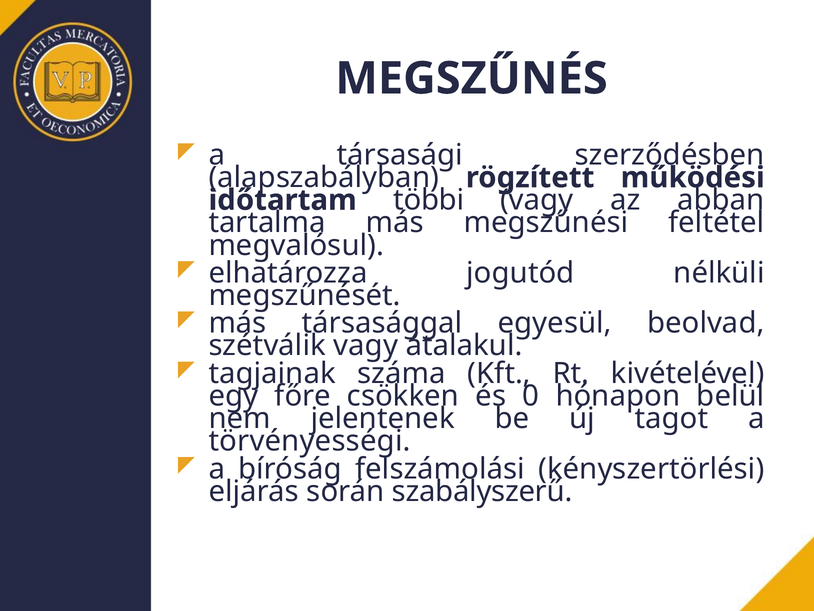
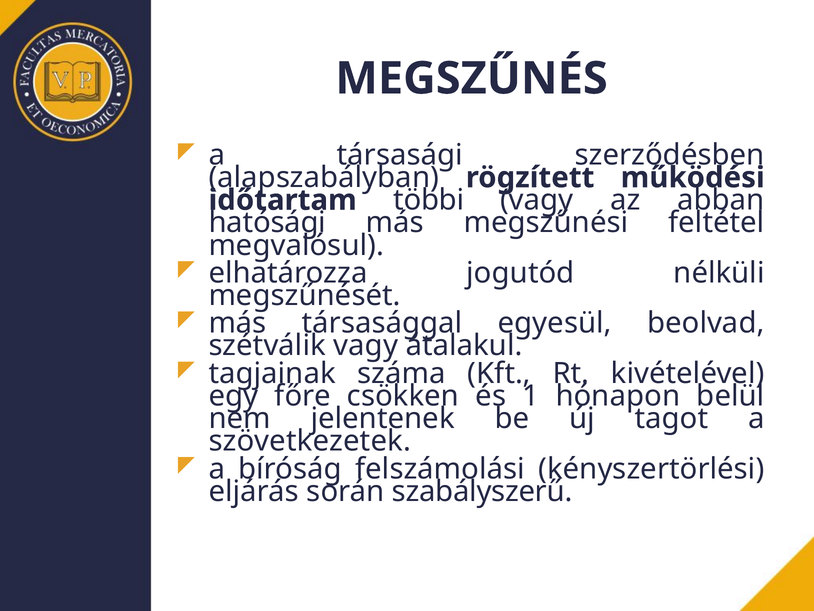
tartalma: tartalma -> hatósági
0: 0 -> 1
törvényességi: törvényességi -> szövetkezetek
